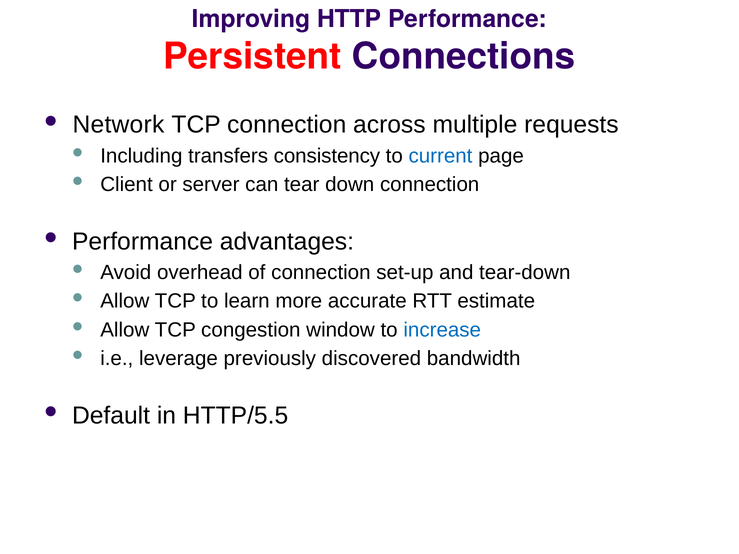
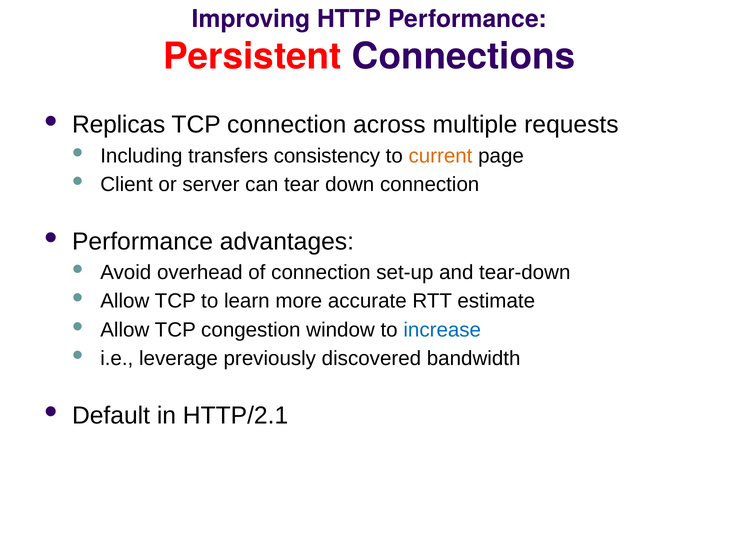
Network: Network -> Replicas
current colour: blue -> orange
HTTP/5.5: HTTP/5.5 -> HTTP/2.1
